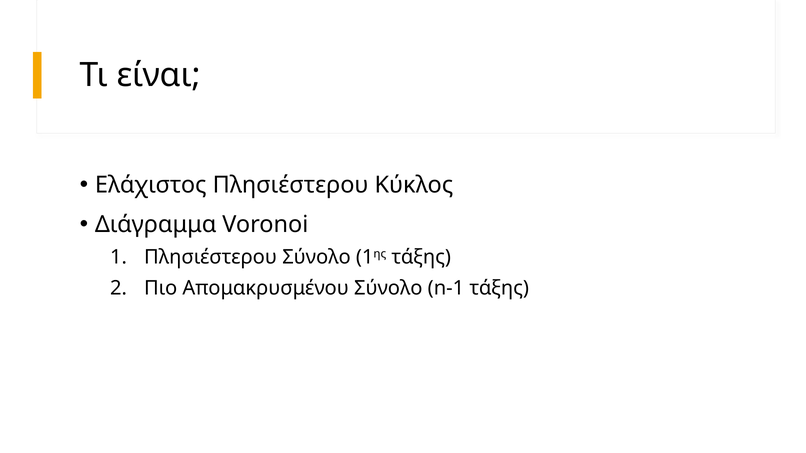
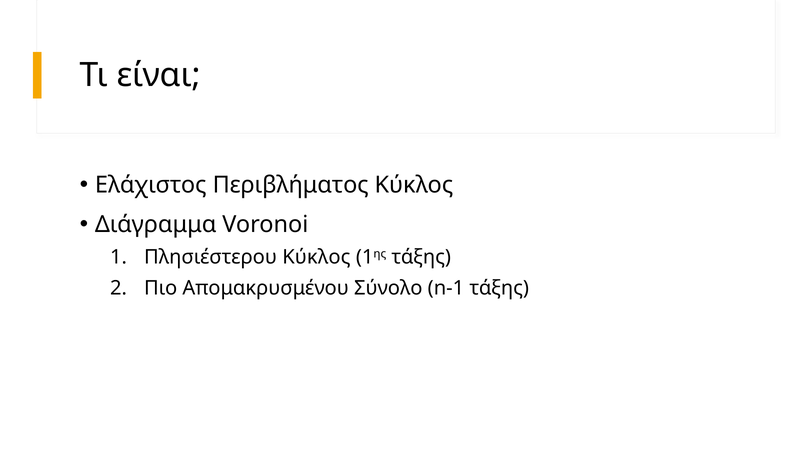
Ελάχιστος Πλησιέστερου: Πλησιέστερου -> Περιβλήματος
Πλησιέστερου Σύνολο: Σύνολο -> Κύκλος
